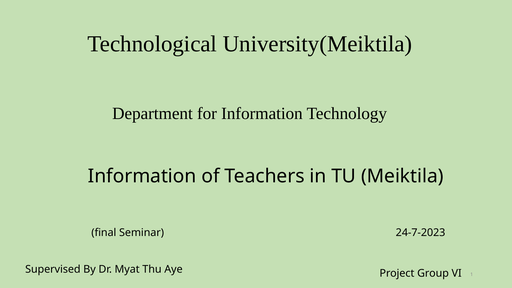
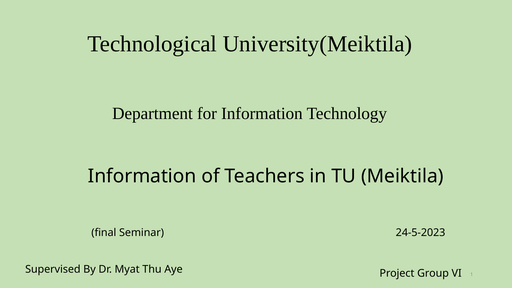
24-7-2023: 24-7-2023 -> 24-5-2023
